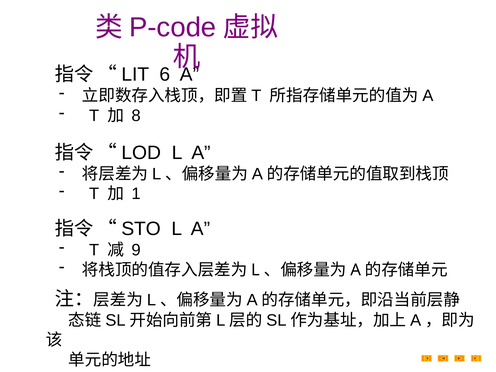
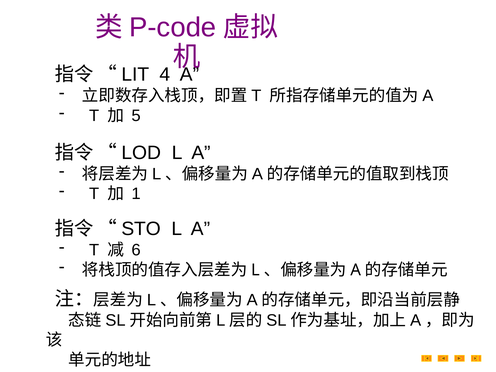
6: 6 -> 4
8: 8 -> 5
9: 9 -> 6
